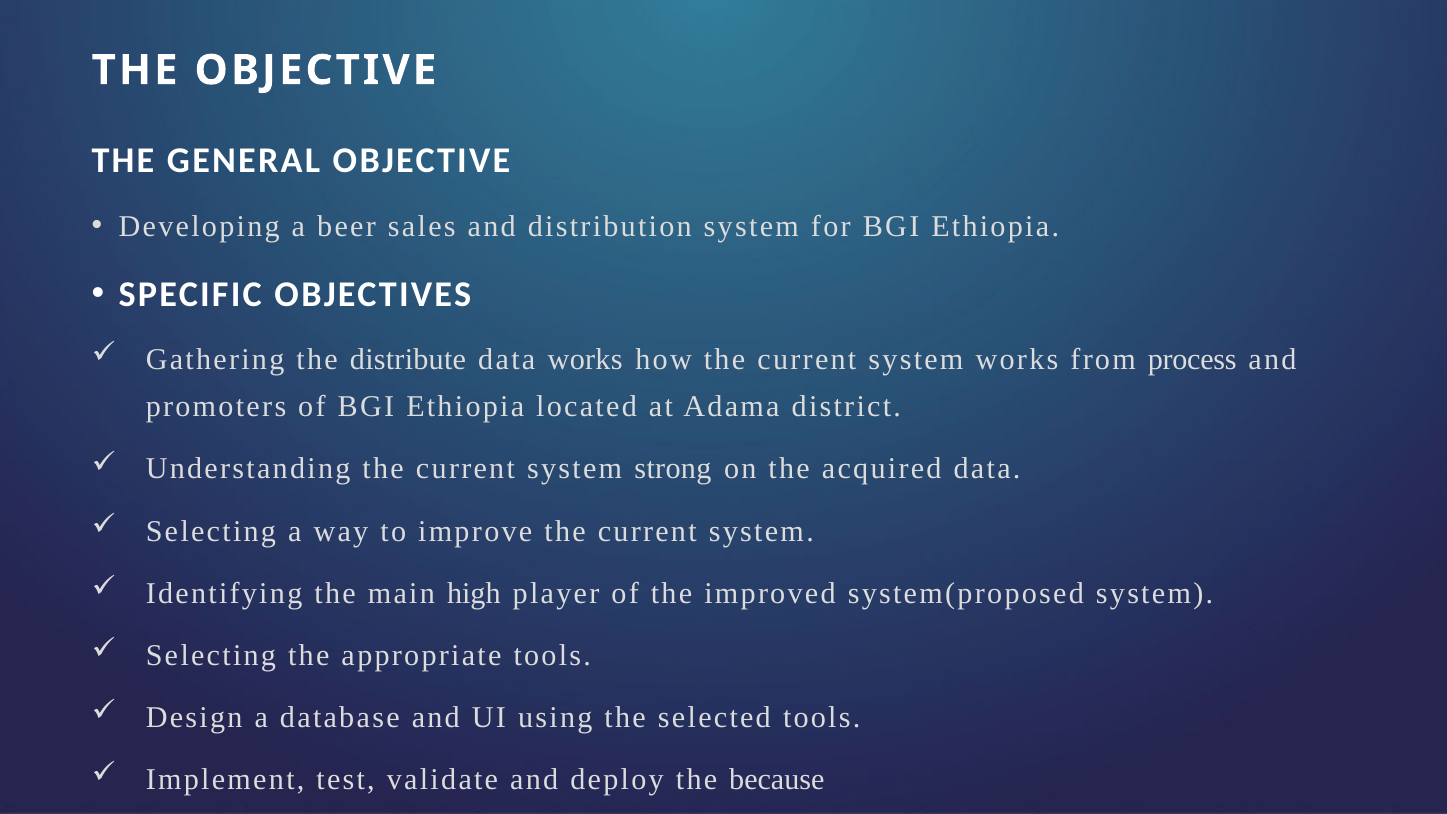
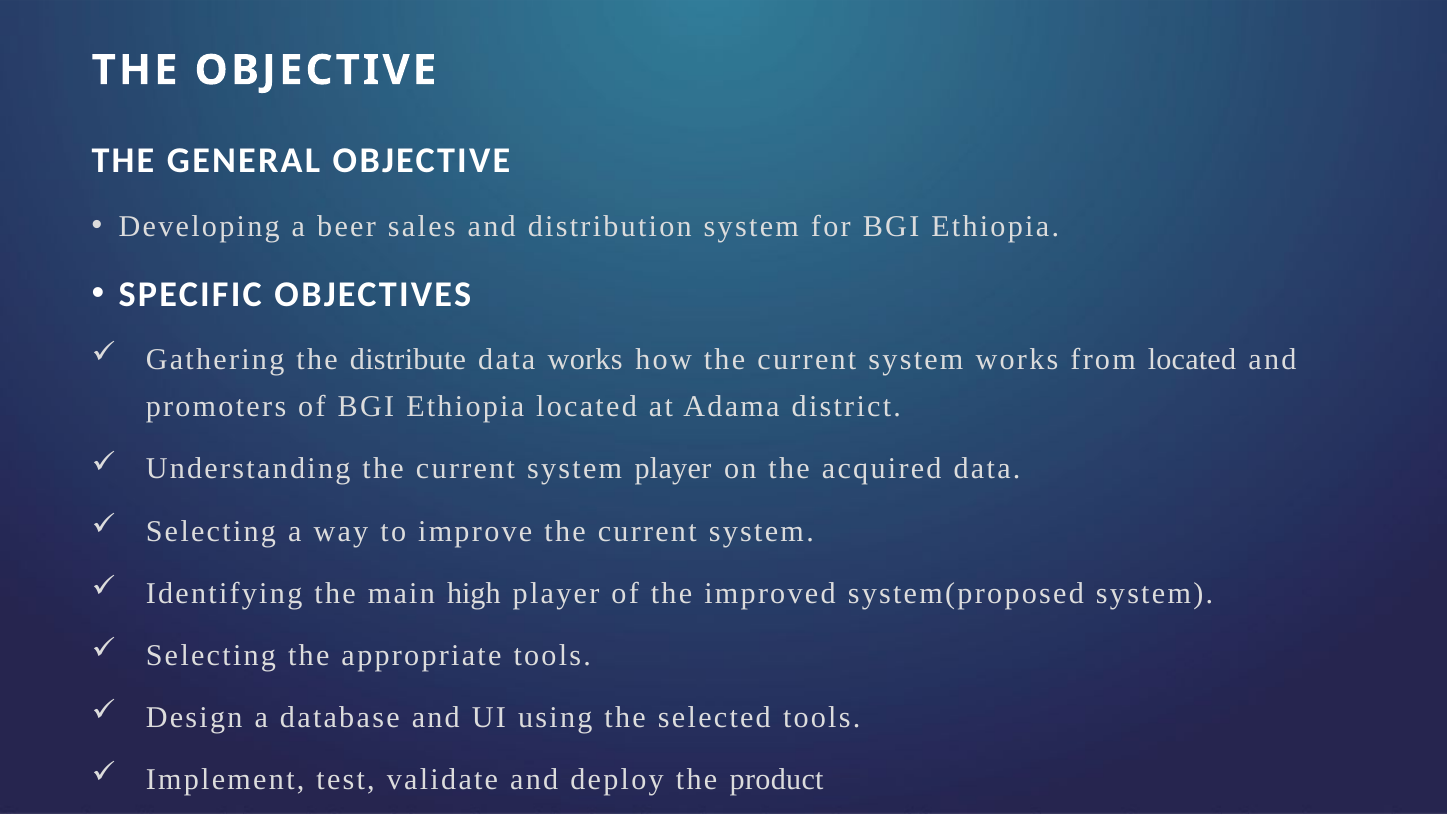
from process: process -> located
system strong: strong -> player
because: because -> product
